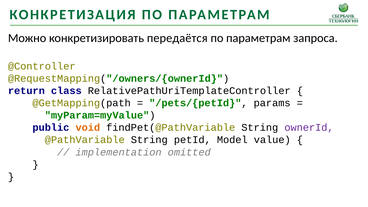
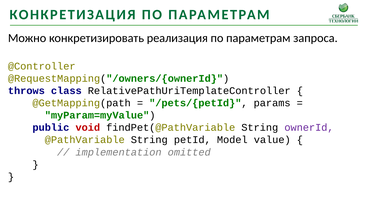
передаётся: передаётся -> реализация
return: return -> throws
void colour: orange -> red
